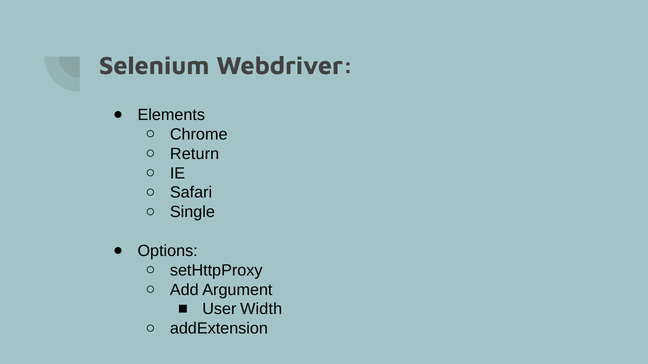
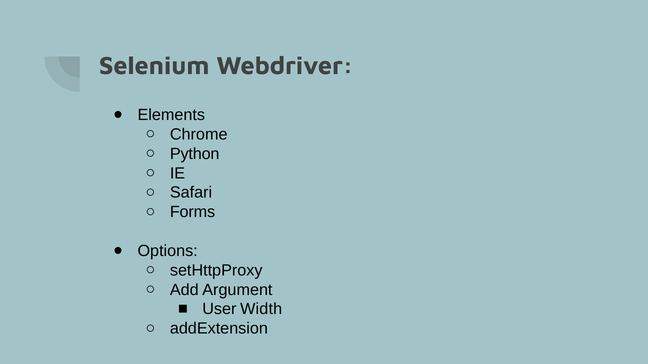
Return: Return -> Python
Single: Single -> Forms
